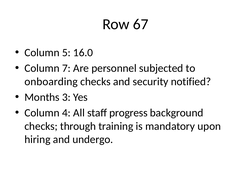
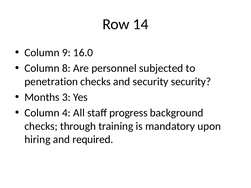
67: 67 -> 14
5: 5 -> 9
7: 7 -> 8
onboarding: onboarding -> penetration
security notified: notified -> security
undergo: undergo -> required
